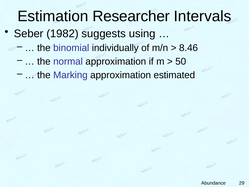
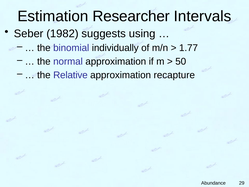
8.46: 8.46 -> 1.77
Marking: Marking -> Relative
estimated: estimated -> recapture
